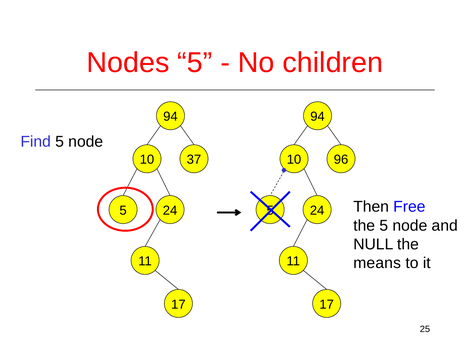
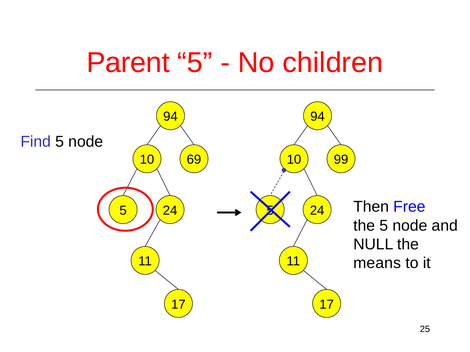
Nodes: Nodes -> Parent
37: 37 -> 69
96: 96 -> 99
